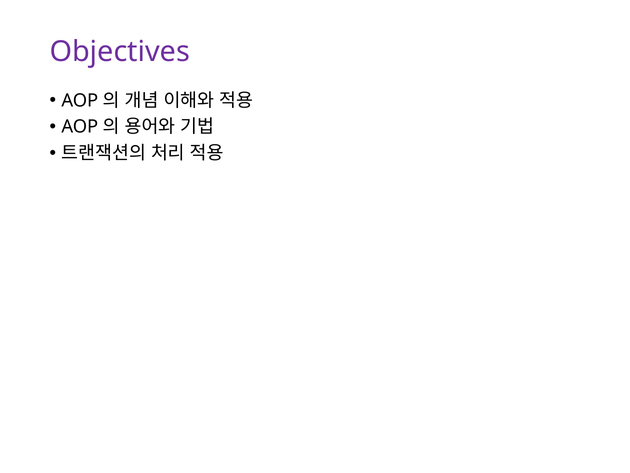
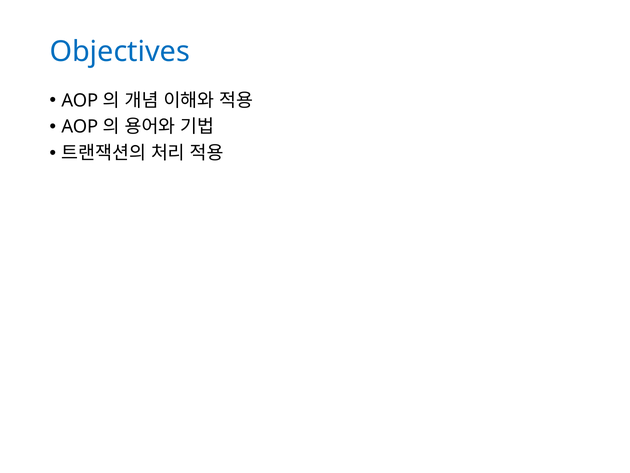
Objectives colour: purple -> blue
